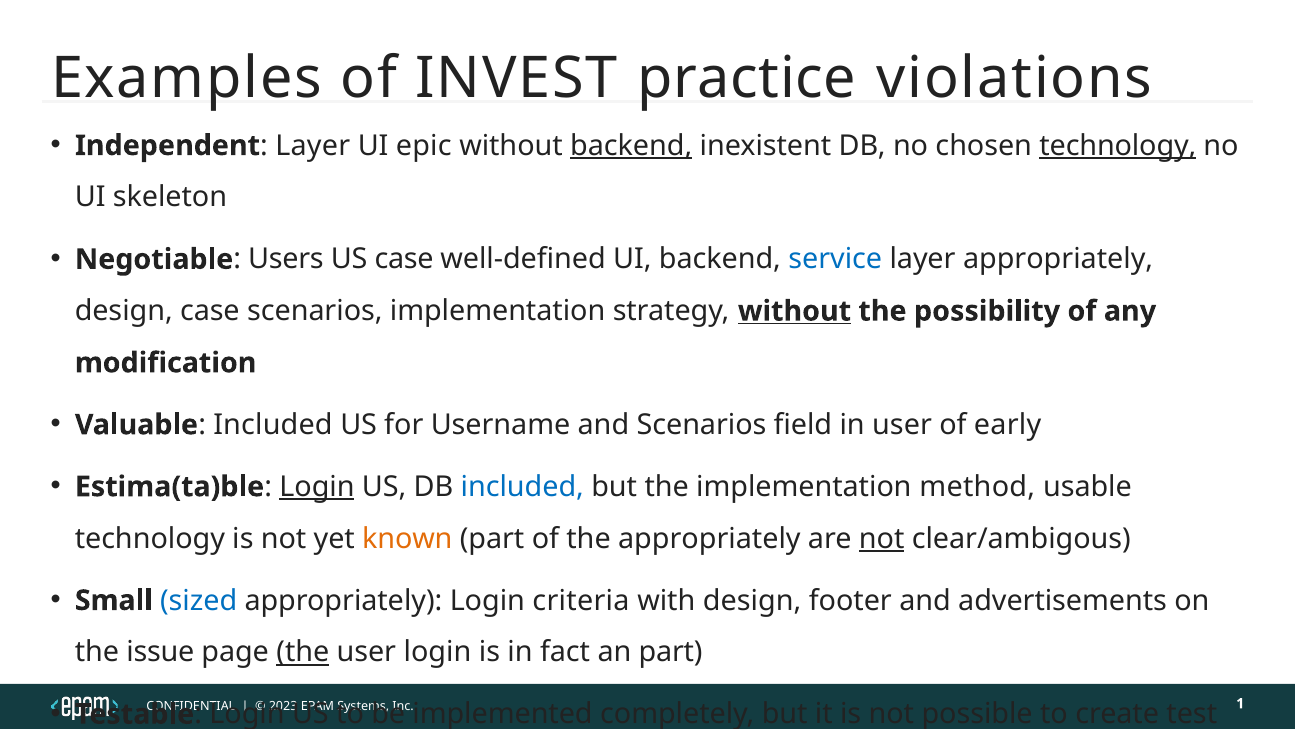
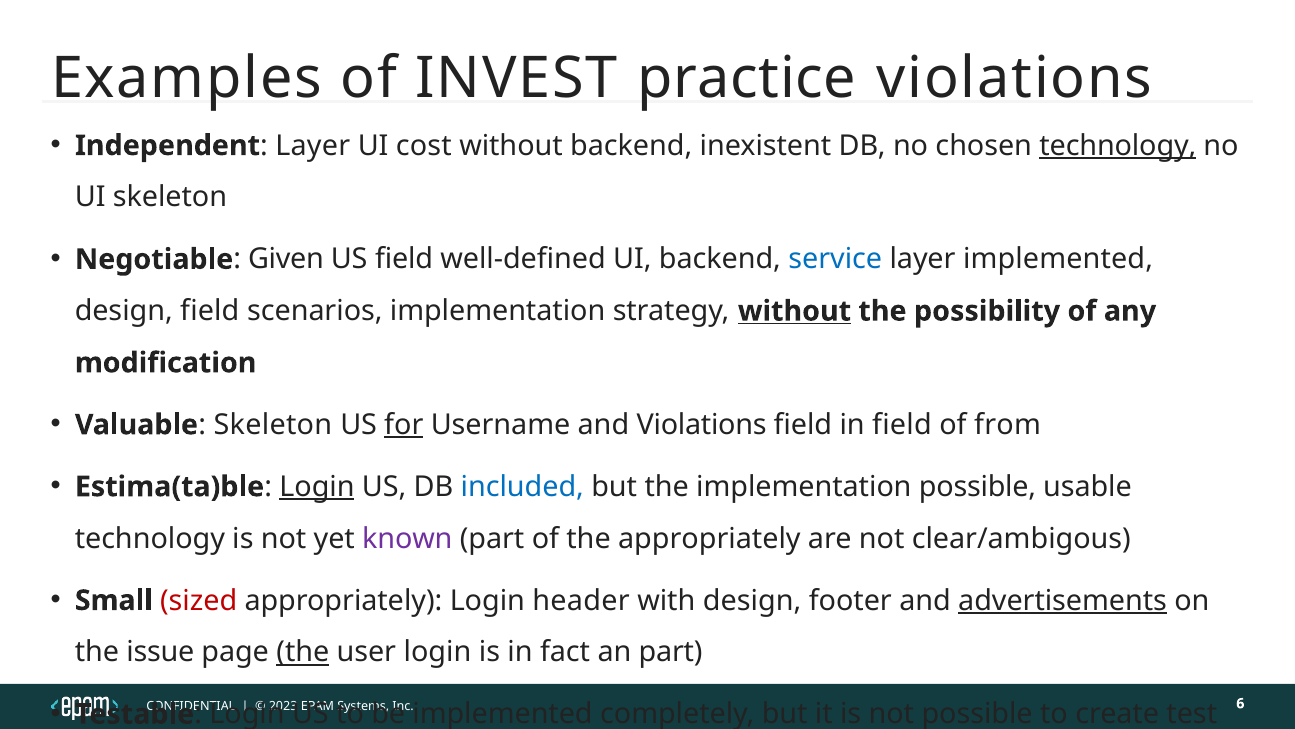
epic: epic -> cost
backend at (631, 146) underline: present -> none
Negotiable Users: Users -> Given
US case: case -> field
layer appropriately: appropriately -> implemented
design case: case -> field
Valuable Included: Included -> Skeleton
for underline: none -> present
and Scenarios: Scenarios -> Violations
in user: user -> field
early: early -> from
implementation method: method -> possible
known colour: orange -> purple
not at (882, 538) underline: present -> none
sized colour: blue -> red
criteria: criteria -> header
advertisements underline: none -> present
1: 1 -> 6
